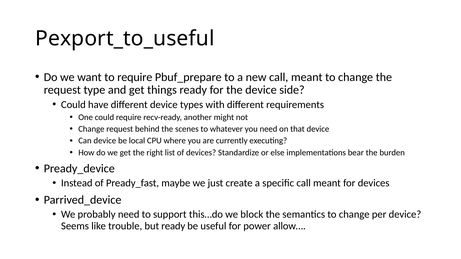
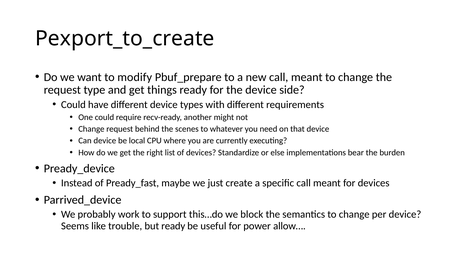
Pexport_to_useful: Pexport_to_useful -> Pexport_to_create
to require: require -> modify
probably need: need -> work
